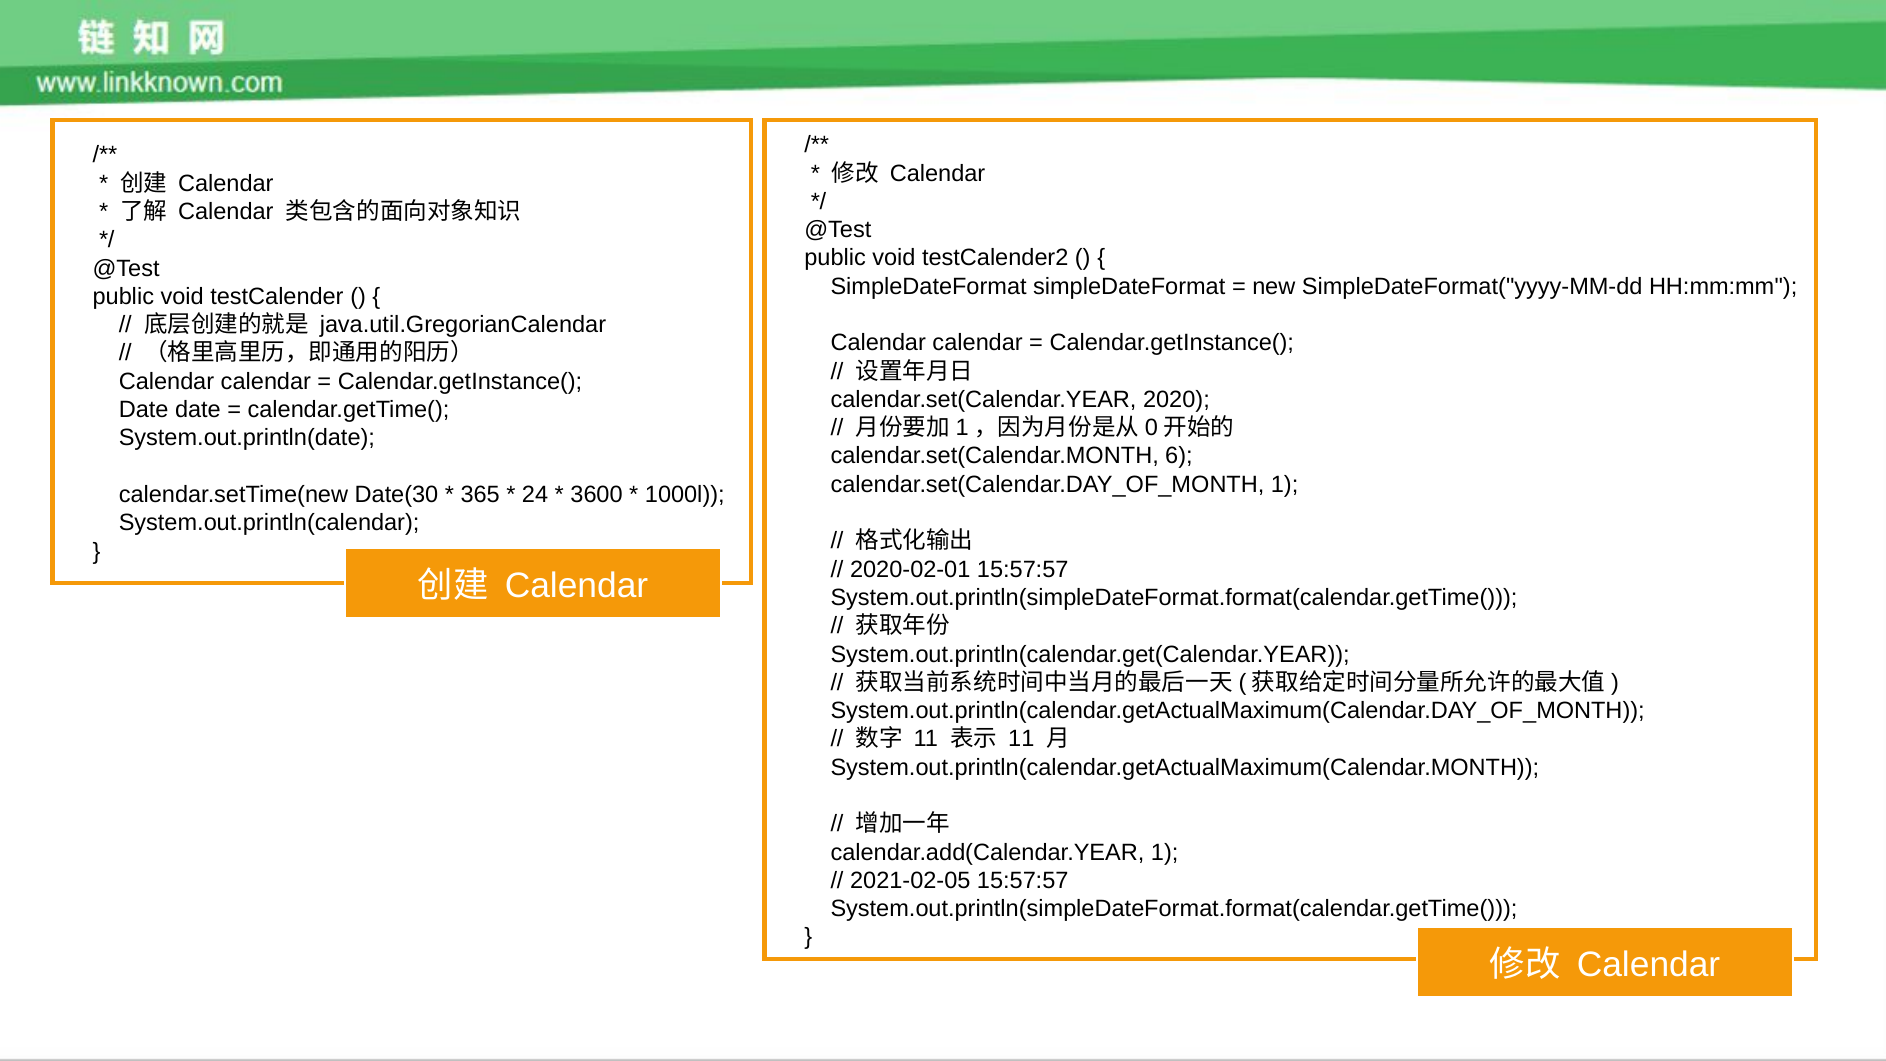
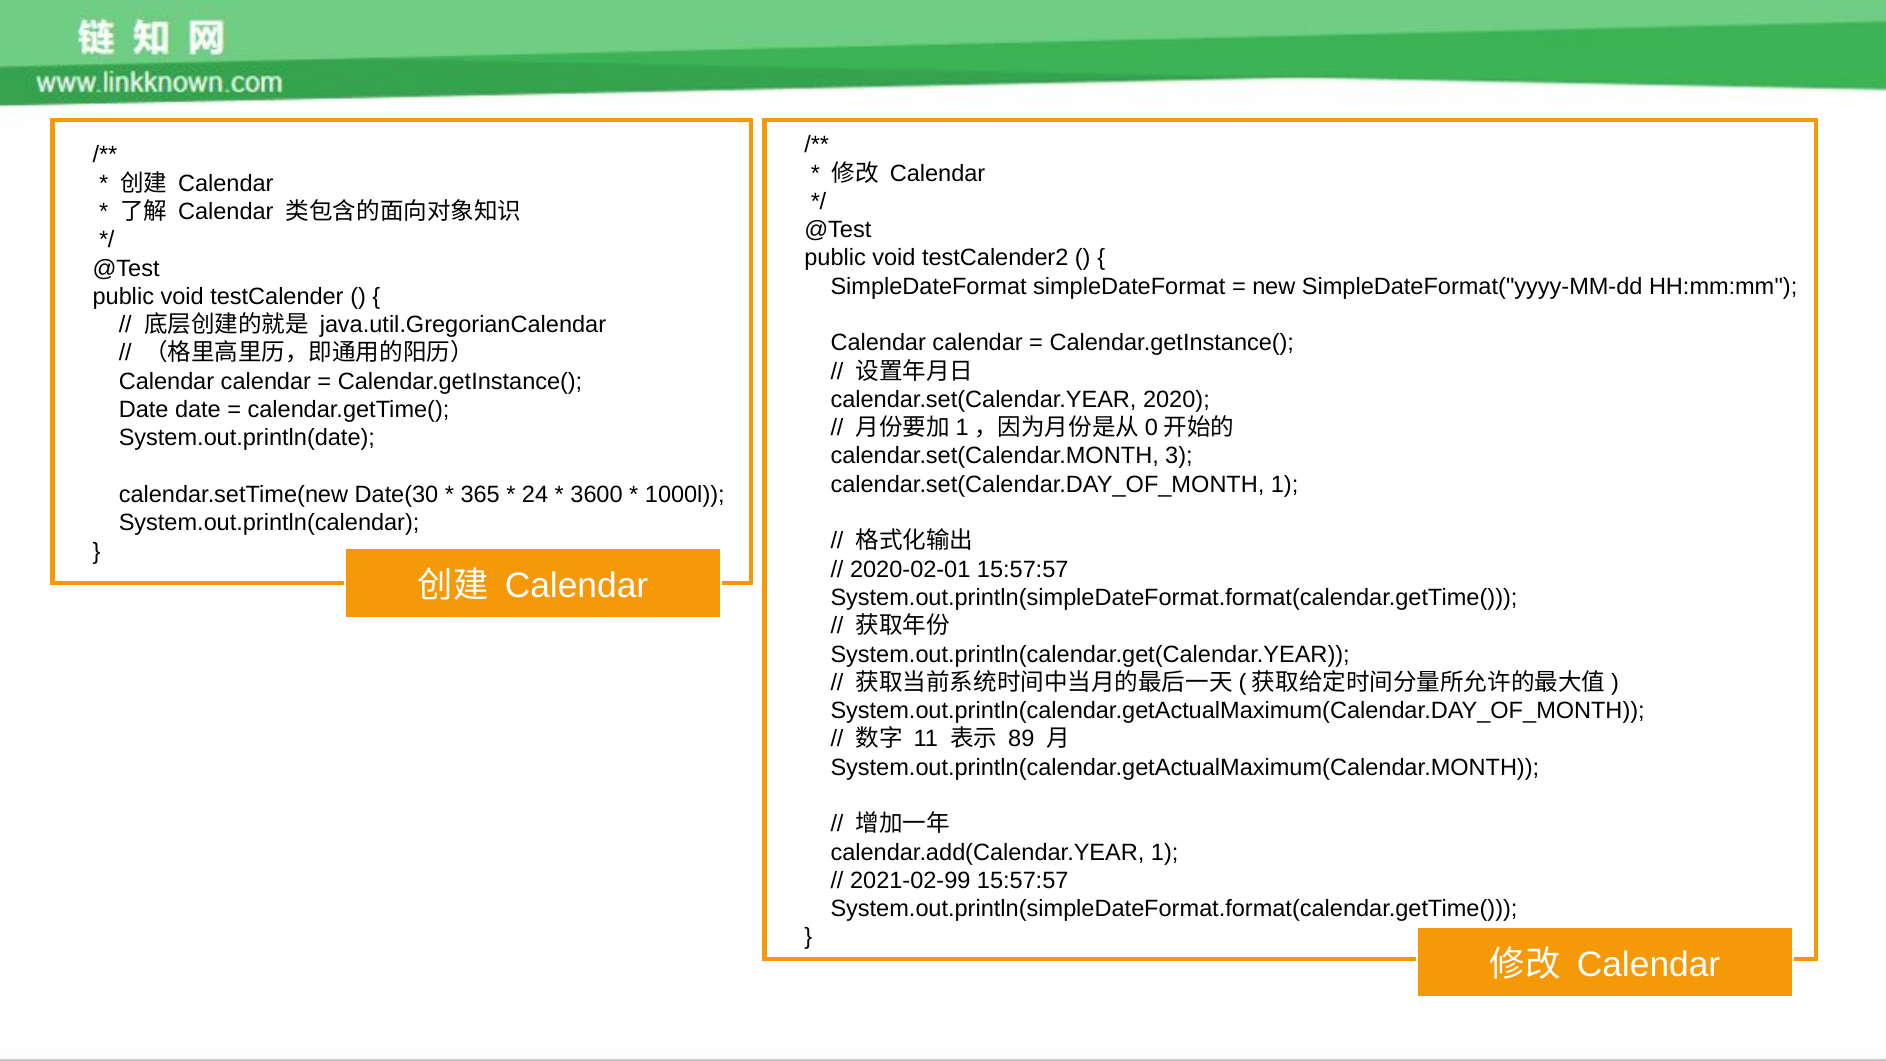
6: 6 -> 3
11 at (1021, 739): 11 -> 89
2021-02-05: 2021-02-05 -> 2021-02-99
